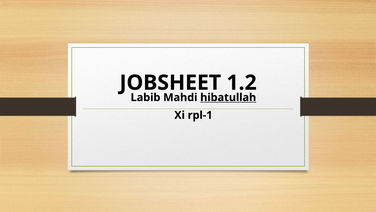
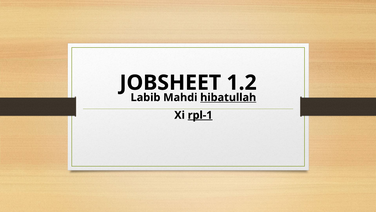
rpl-1 underline: none -> present
